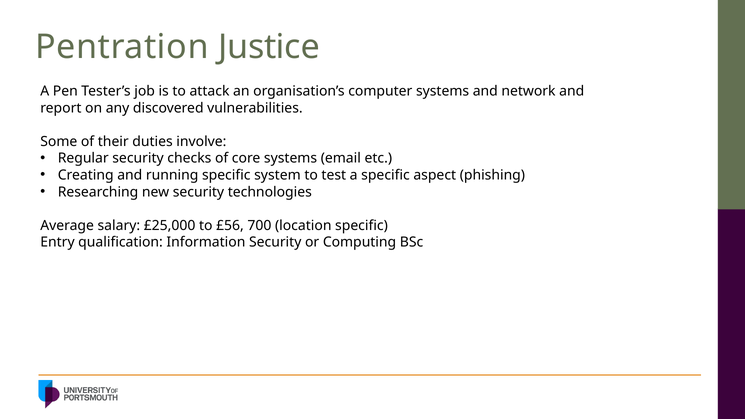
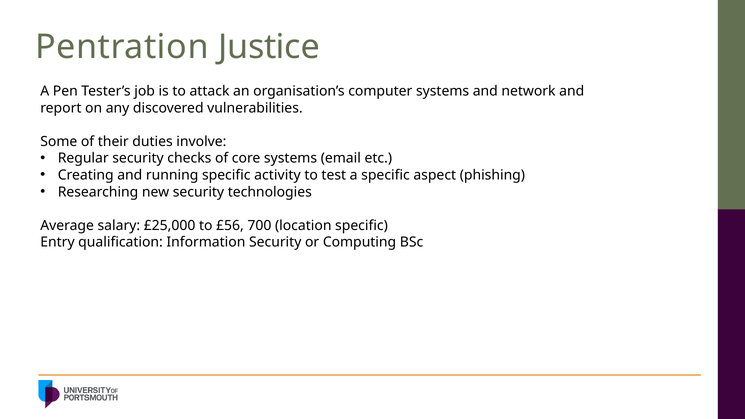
system: system -> activity
